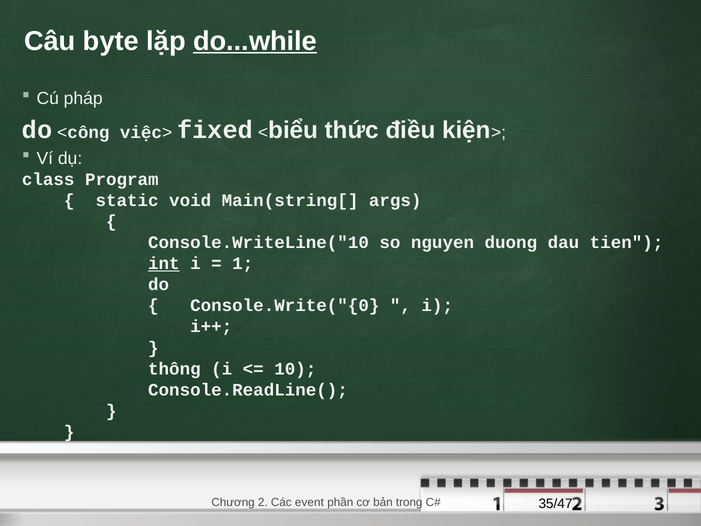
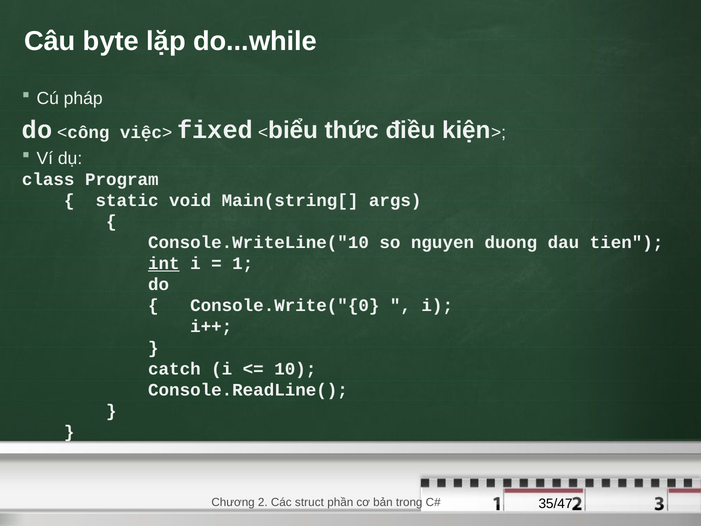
do...while underline: present -> none
thông: thông -> catch
event: event -> struct
